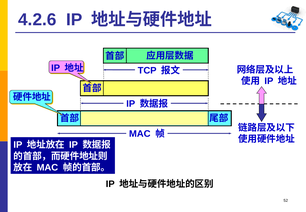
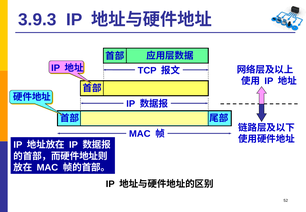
4.2.6: 4.2.6 -> 3.9.3
